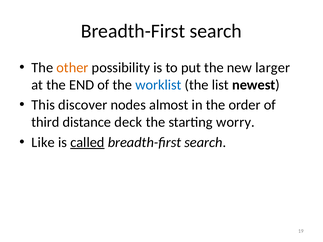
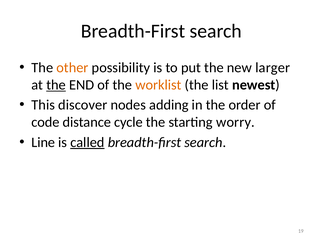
the at (56, 85) underline: none -> present
worklist colour: blue -> orange
almost: almost -> adding
third: third -> code
deck: deck -> cycle
Like: Like -> Line
